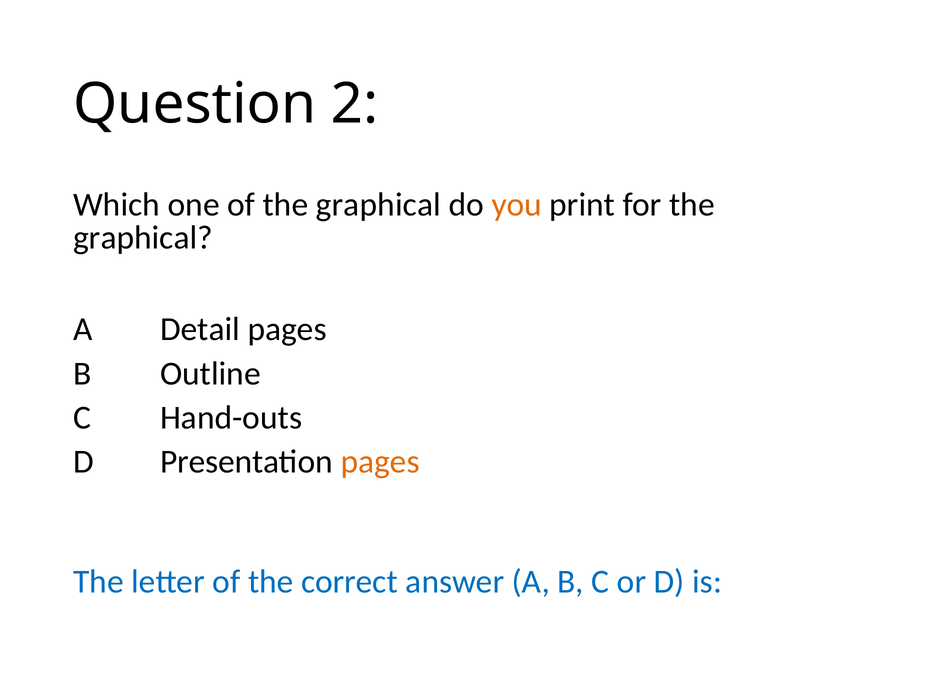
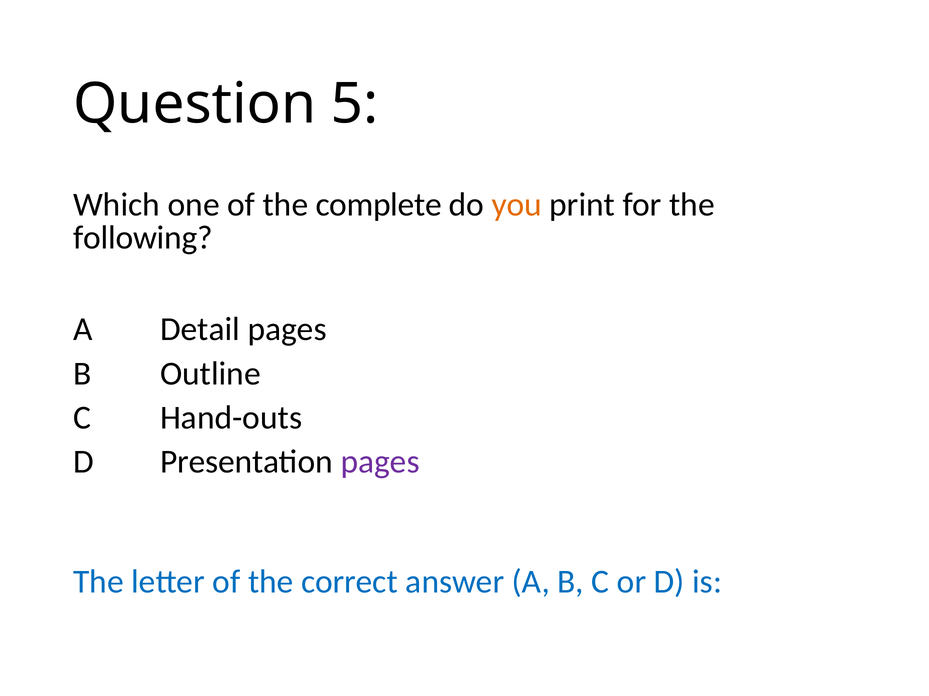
2: 2 -> 5
of the graphical: graphical -> complete
graphical at (143, 238): graphical -> following
pages at (380, 462) colour: orange -> purple
